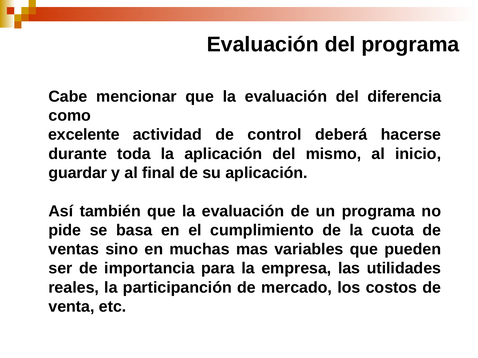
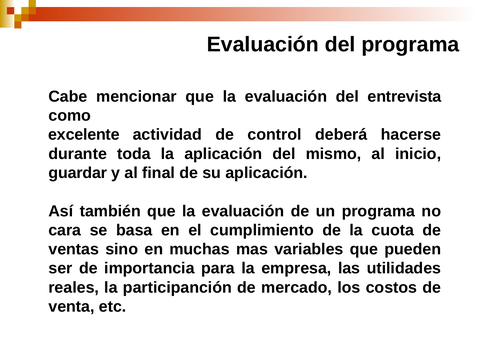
diferencia: diferencia -> entrevista
pide: pide -> cara
